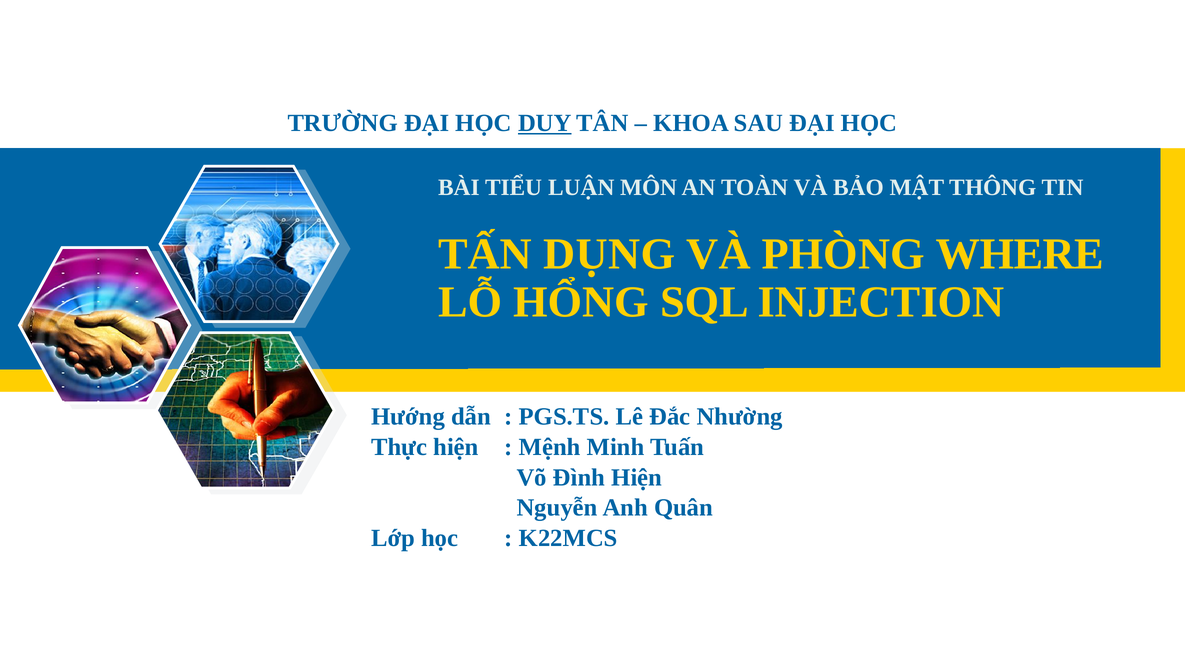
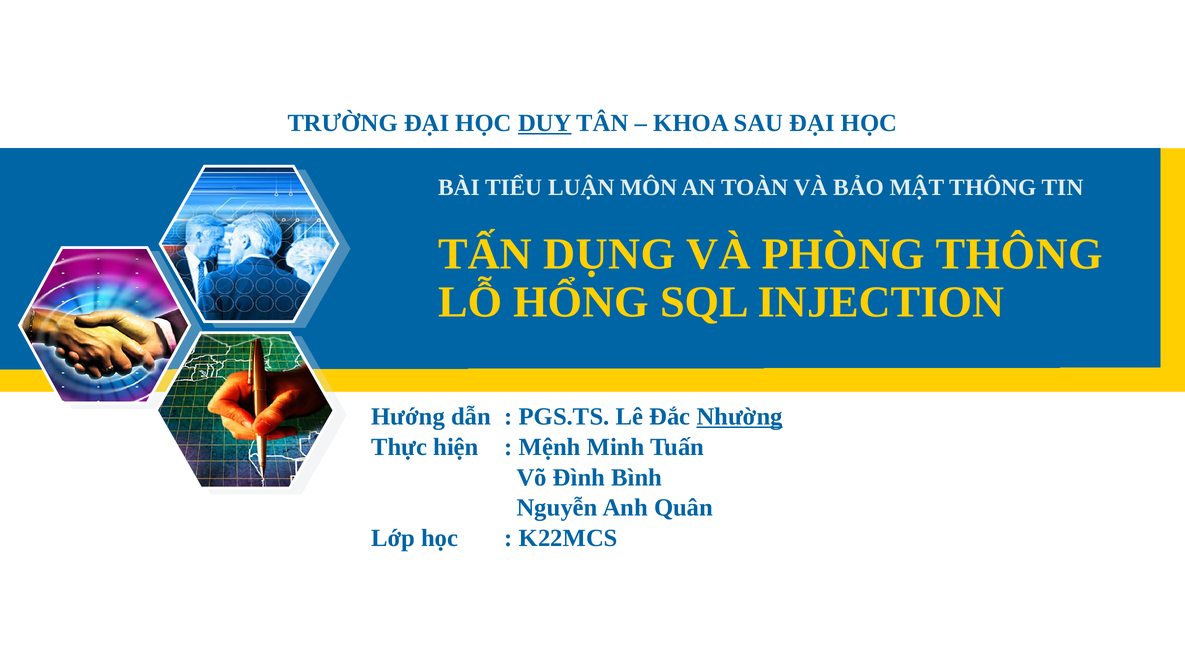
PHÒNG WHERE: WHERE -> THÔNG
Nhường underline: none -> present
Đình Hiện: Hiện -> Bình
